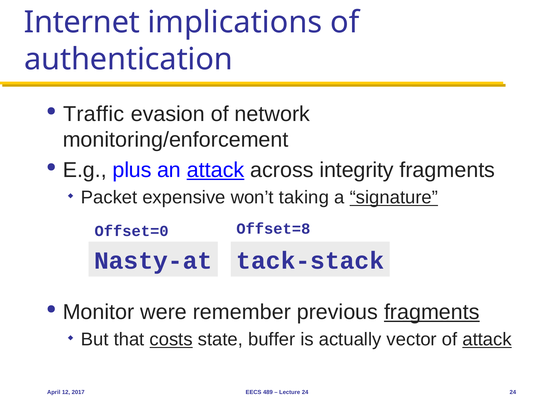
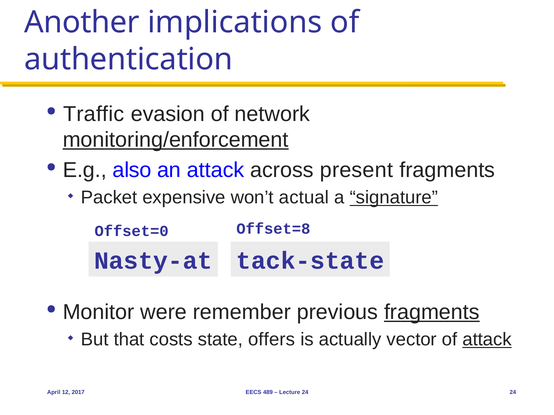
Internet: Internet -> Another
monitoring/enforcement underline: none -> present
plus: plus -> also
attack at (216, 170) underline: present -> none
integrity: integrity -> present
taking: taking -> actual
tack-stack: tack-stack -> tack-state
costs underline: present -> none
buffer: buffer -> offers
